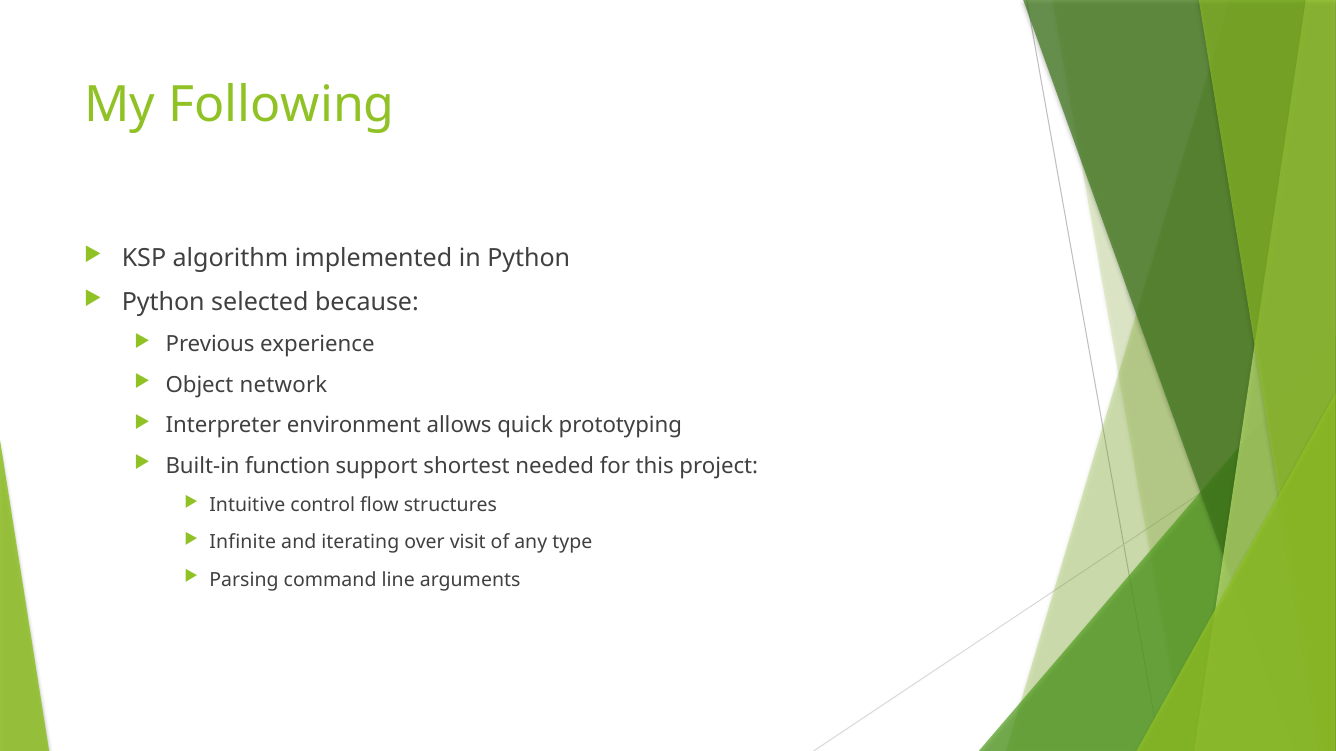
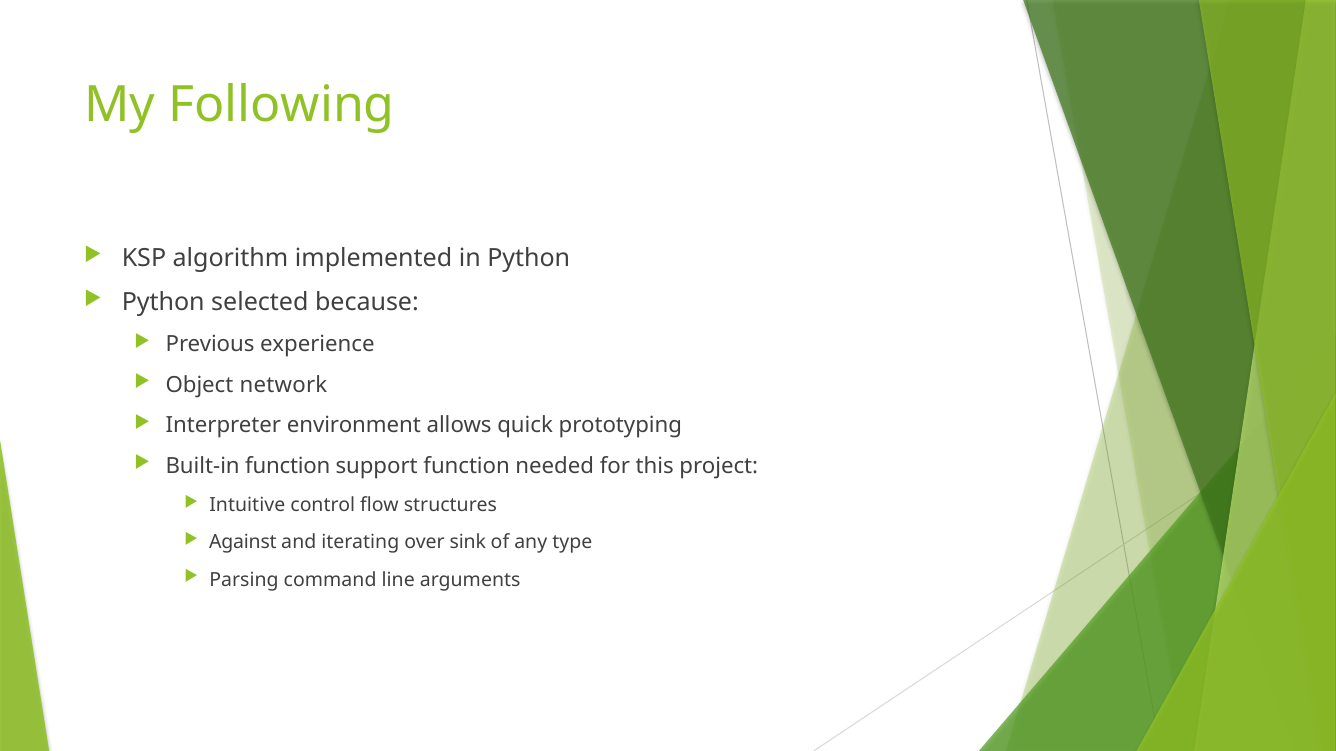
support shortest: shortest -> function
Infinite: Infinite -> Against
visit: visit -> sink
